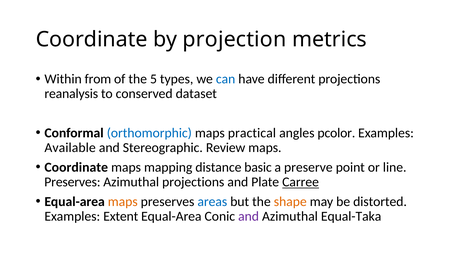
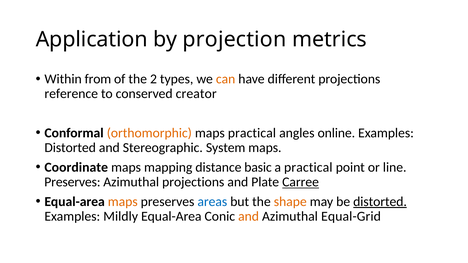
Coordinate at (92, 39): Coordinate -> Application
5: 5 -> 2
can colour: blue -> orange
reanalysis: reanalysis -> reference
dataset: dataset -> creator
orthomorphic colour: blue -> orange
pcolor: pcolor -> online
Available at (70, 148): Available -> Distorted
Review: Review -> System
a preserve: preserve -> practical
distorted at (380, 202) underline: none -> present
Extent: Extent -> Mildly
and at (249, 217) colour: purple -> orange
Equal-Taka: Equal-Taka -> Equal-Grid
